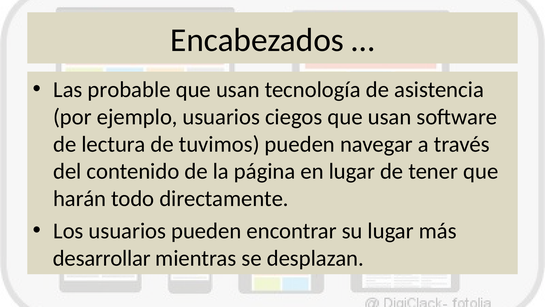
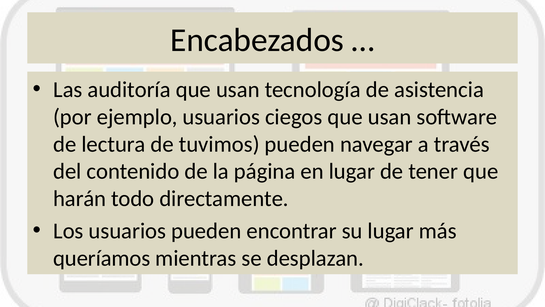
probable: probable -> auditoría
desarrollar: desarrollar -> queríamos
